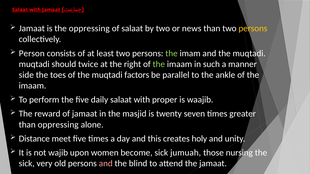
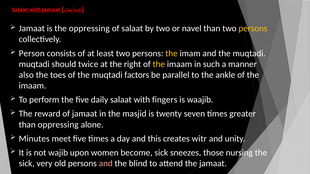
news: news -> navel
the at (171, 53) colour: light green -> yellow
the at (159, 64) colour: light green -> yellow
side: side -> also
proper: proper -> fingers
Distance: Distance -> Minutes
holy: holy -> witr
jumuah: jumuah -> sneezes
